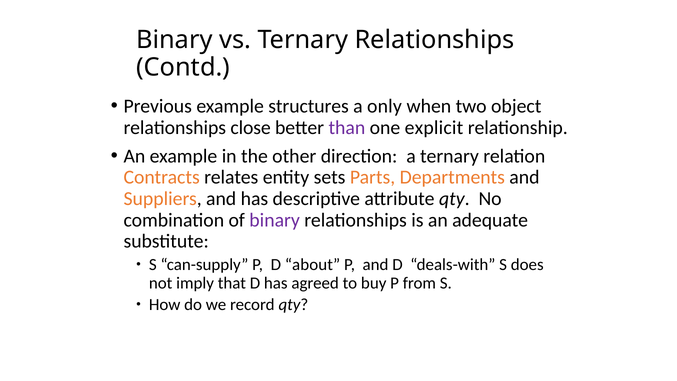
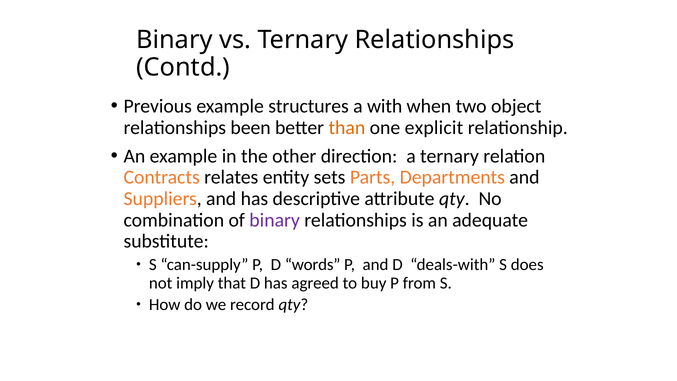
only: only -> with
close: close -> been
than colour: purple -> orange
about: about -> words
